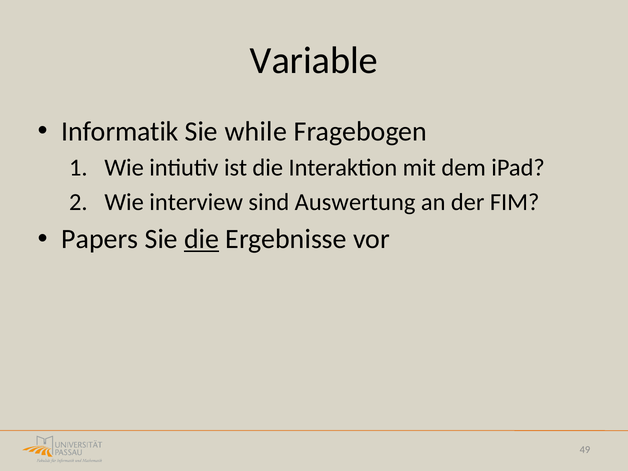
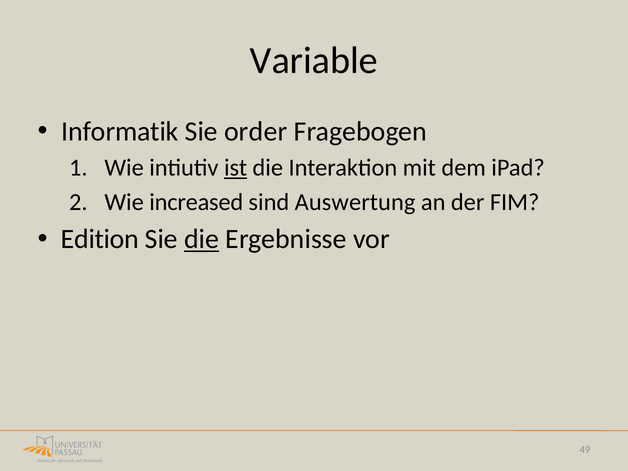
while: while -> order
ist underline: none -> present
interview: interview -> increased
Papers: Papers -> Edition
